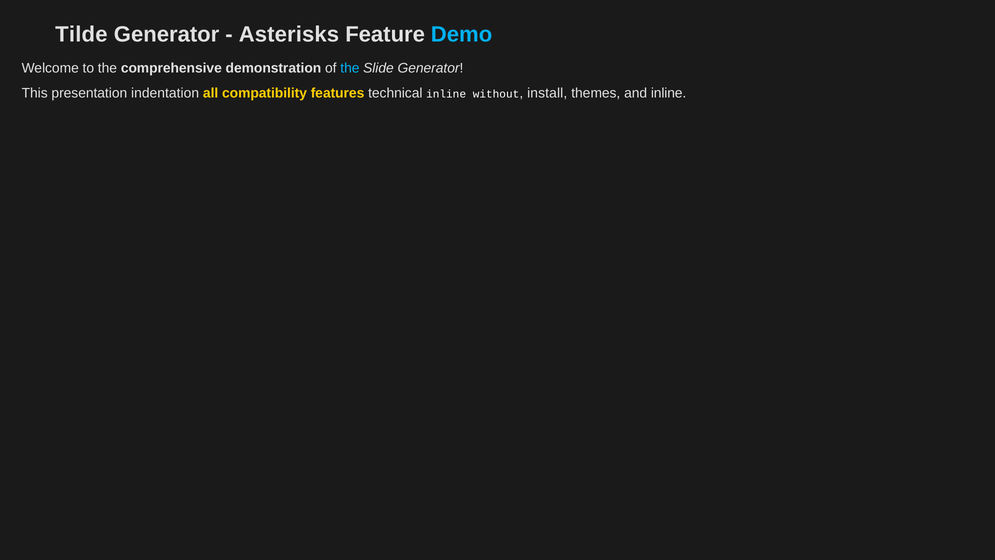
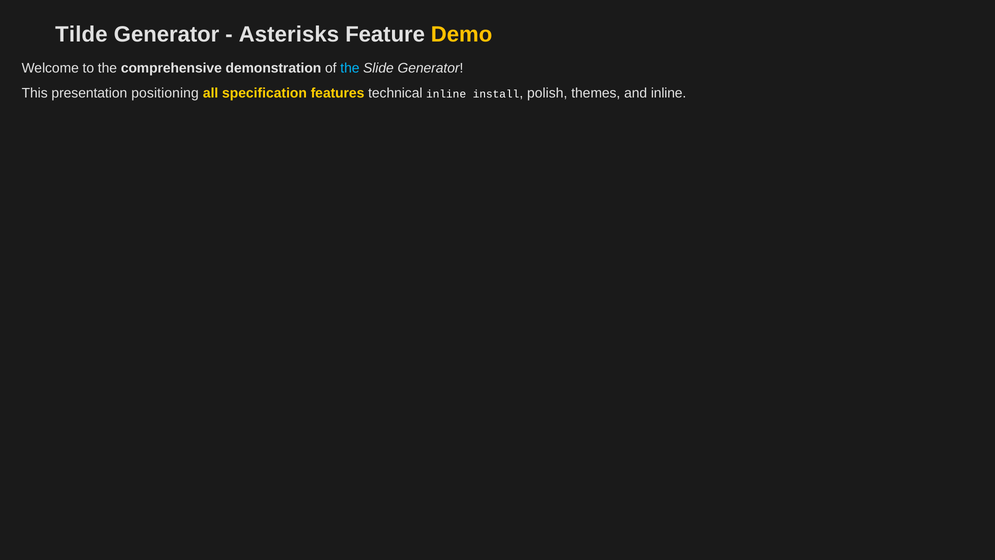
Demo colour: light blue -> yellow
indentation: indentation -> positioning
compatibility: compatibility -> specification
without: without -> install
install: install -> polish
